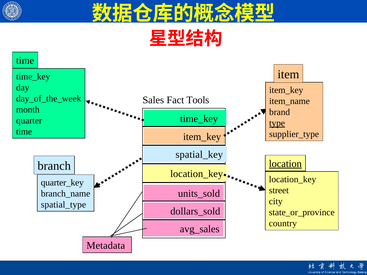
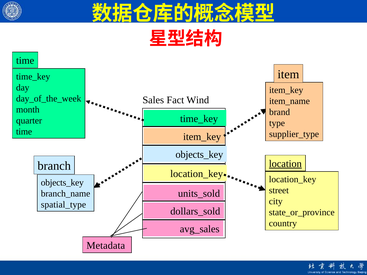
Tools: Tools -> Wind
type underline: present -> none
spatial_key at (199, 155): spatial_key -> objects_key
quarter_key at (62, 183): quarter_key -> objects_key
